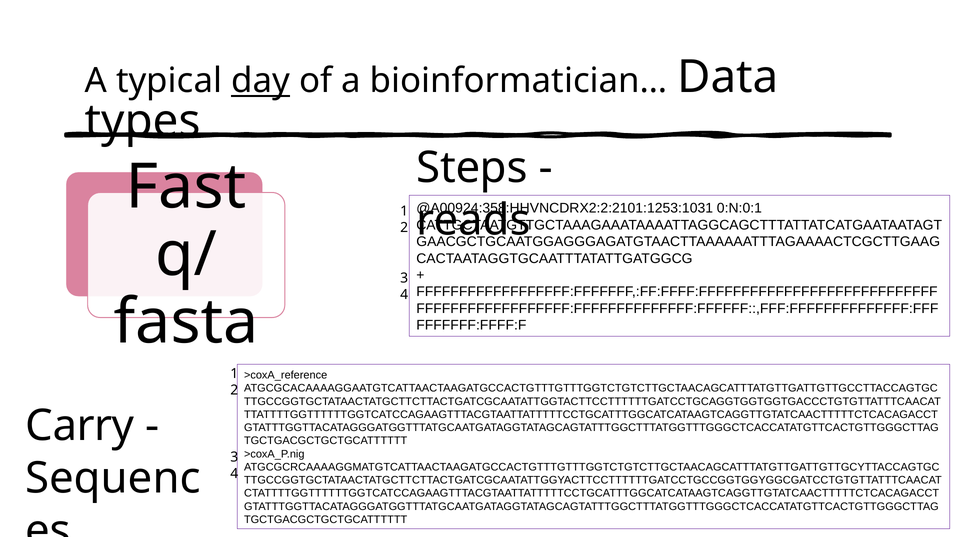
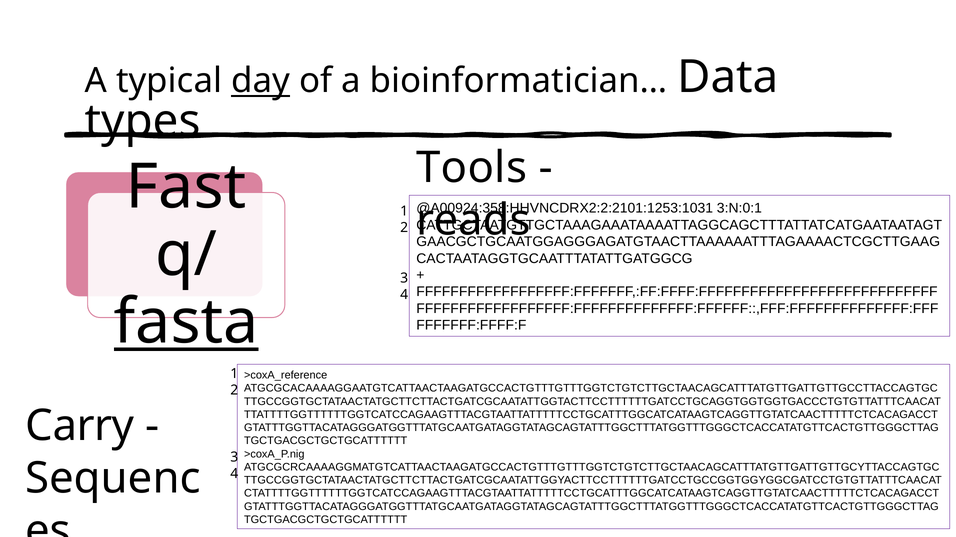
Steps: Steps -> Tools
0:N:0:1: 0:N:0:1 -> 3:N:0:1
fasta underline: none -> present
